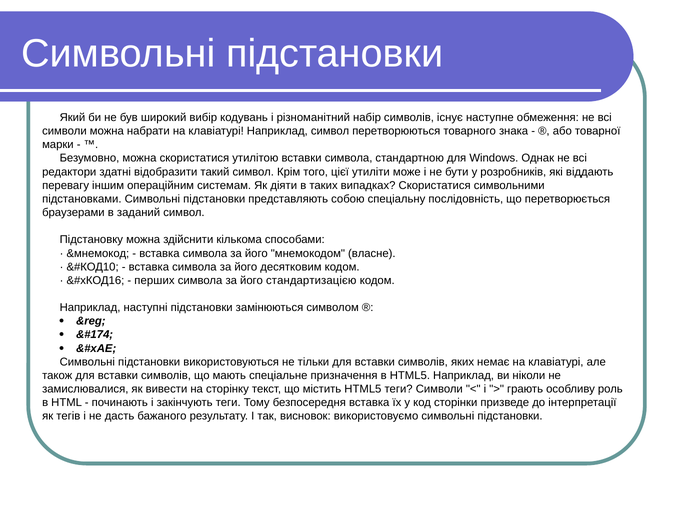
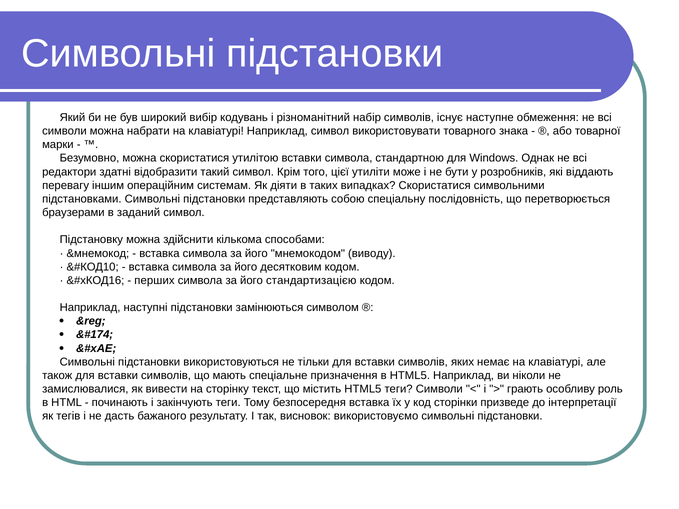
перетворюються: перетворюються -> використовувати
власне: власне -> виводу
